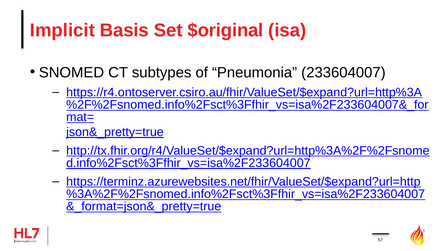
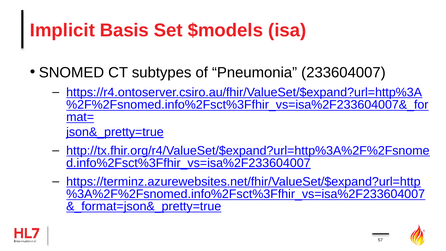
$original: $original -> $models
